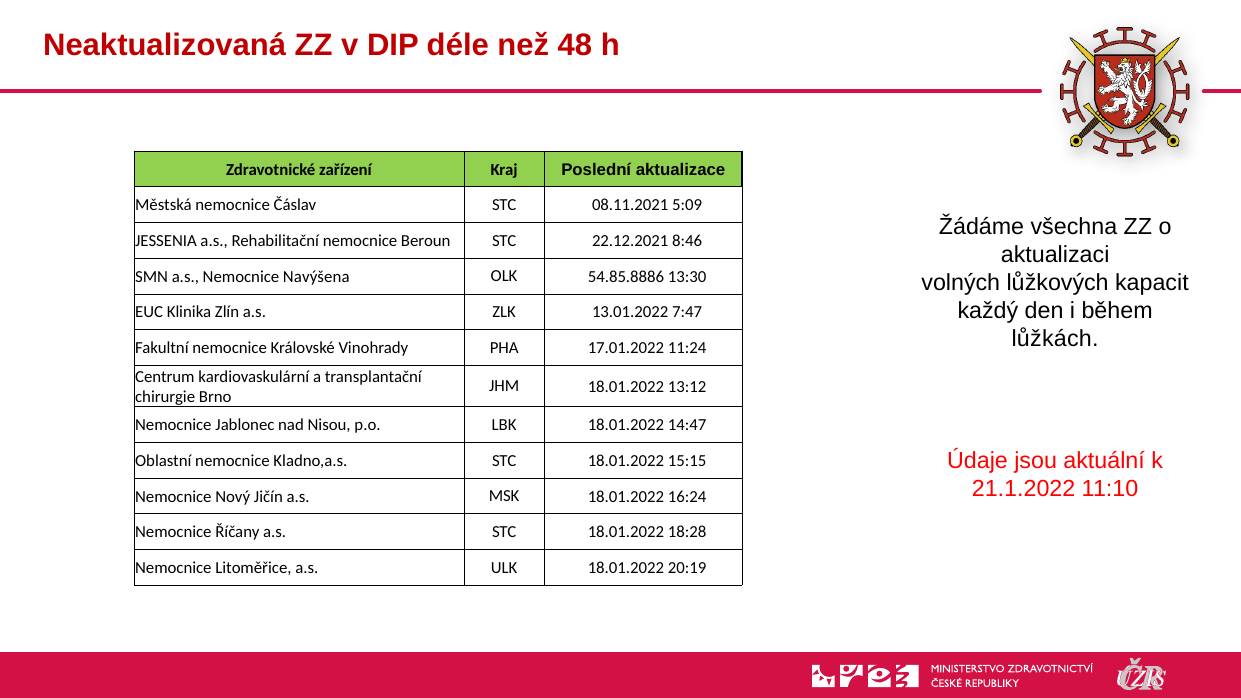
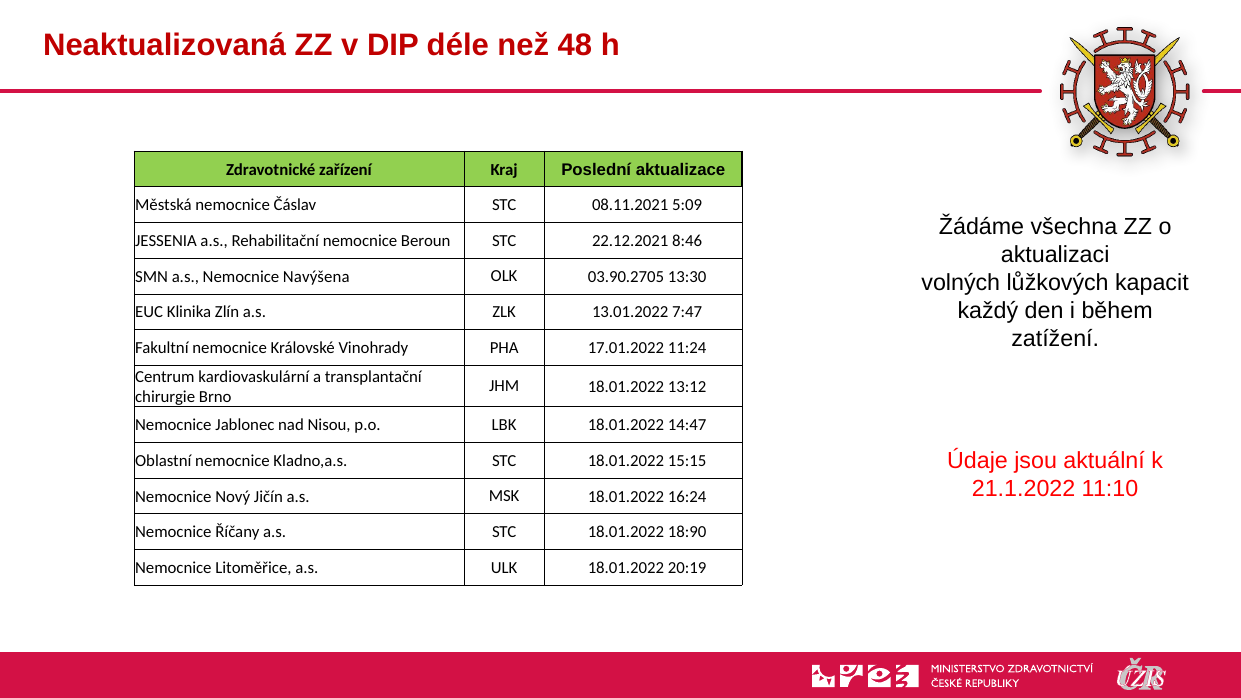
54.85.8886: 54.85.8886 -> 03.90.2705
lůžkách: lůžkách -> zatížení
18:28: 18:28 -> 18:90
